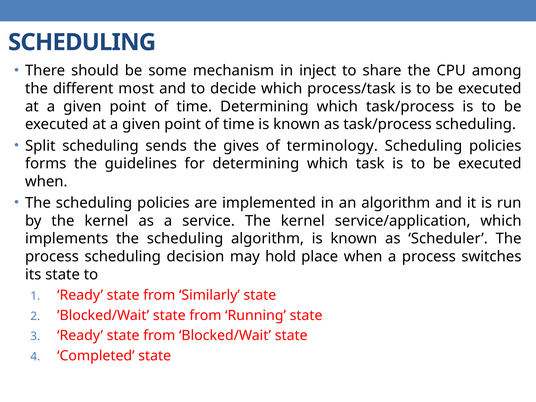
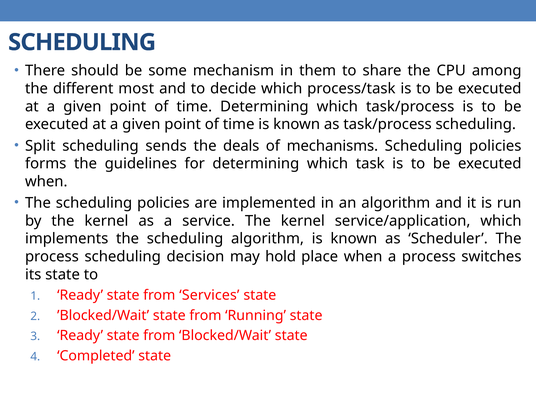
inject: inject -> them
gives: gives -> deals
terminology: terminology -> mechanisms
Similarly: Similarly -> Services
